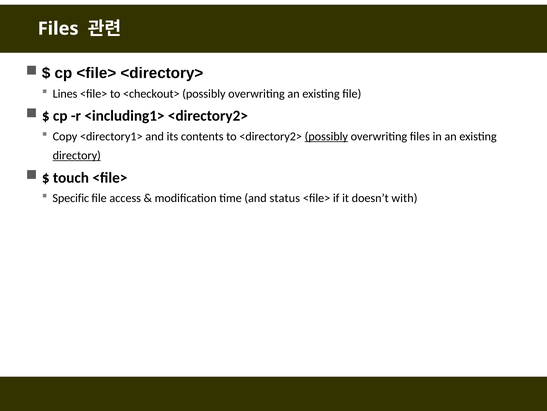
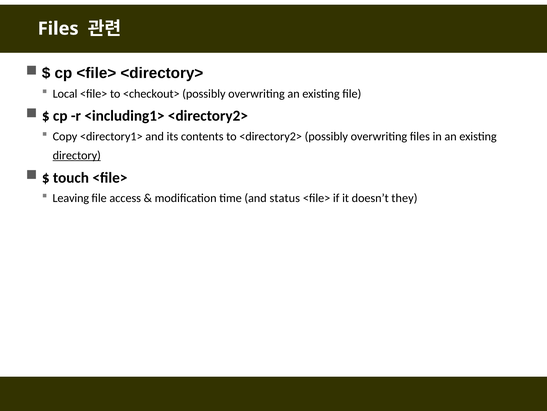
Lines: Lines -> Local
possibly at (326, 136) underline: present -> none
Specific: Specific -> Leaving
with: with -> they
